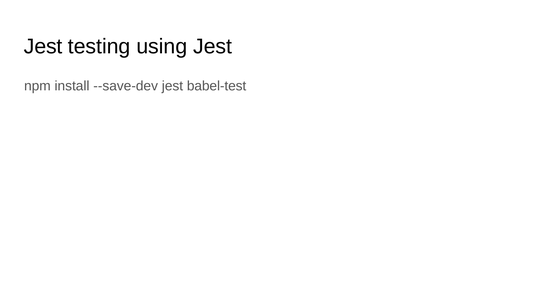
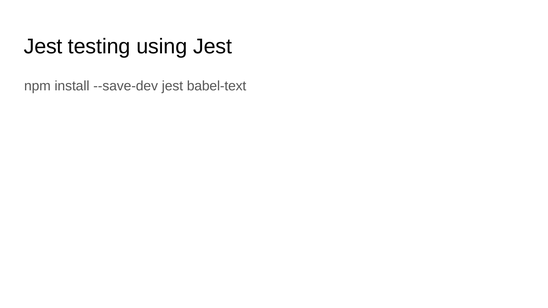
babel-test: babel-test -> babel-text
